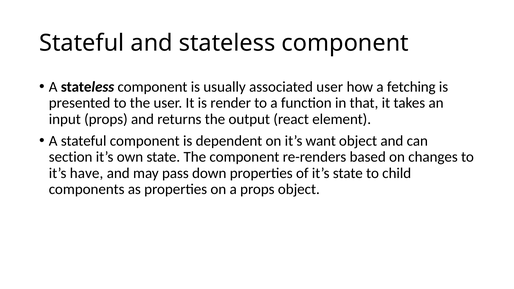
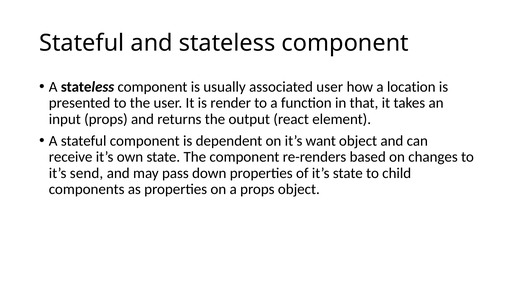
fetching: fetching -> location
section: section -> receive
have: have -> send
